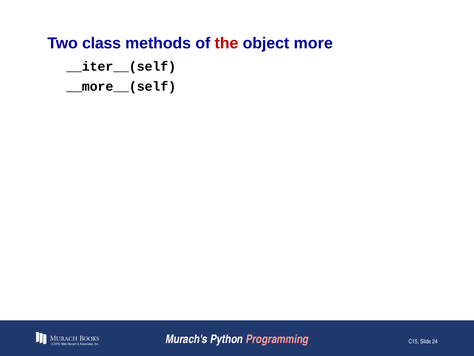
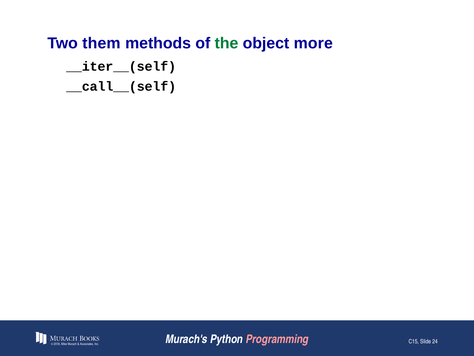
class: class -> them
the colour: red -> green
__more__(self: __more__(self -> __call__(self
